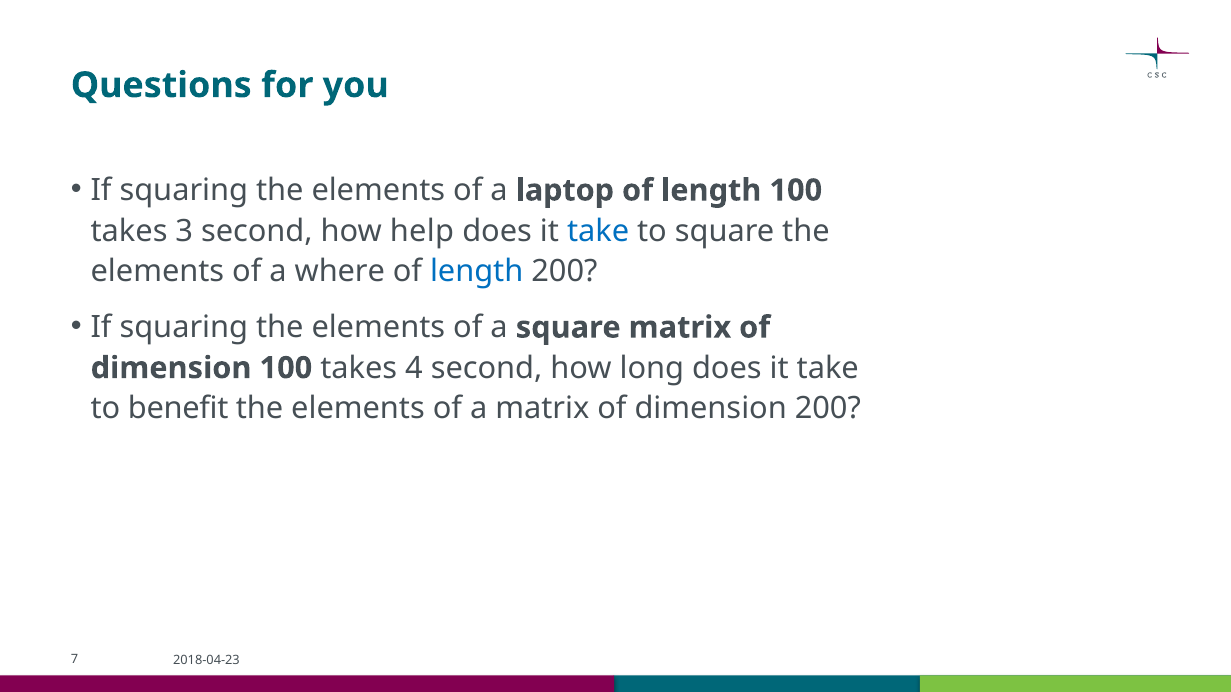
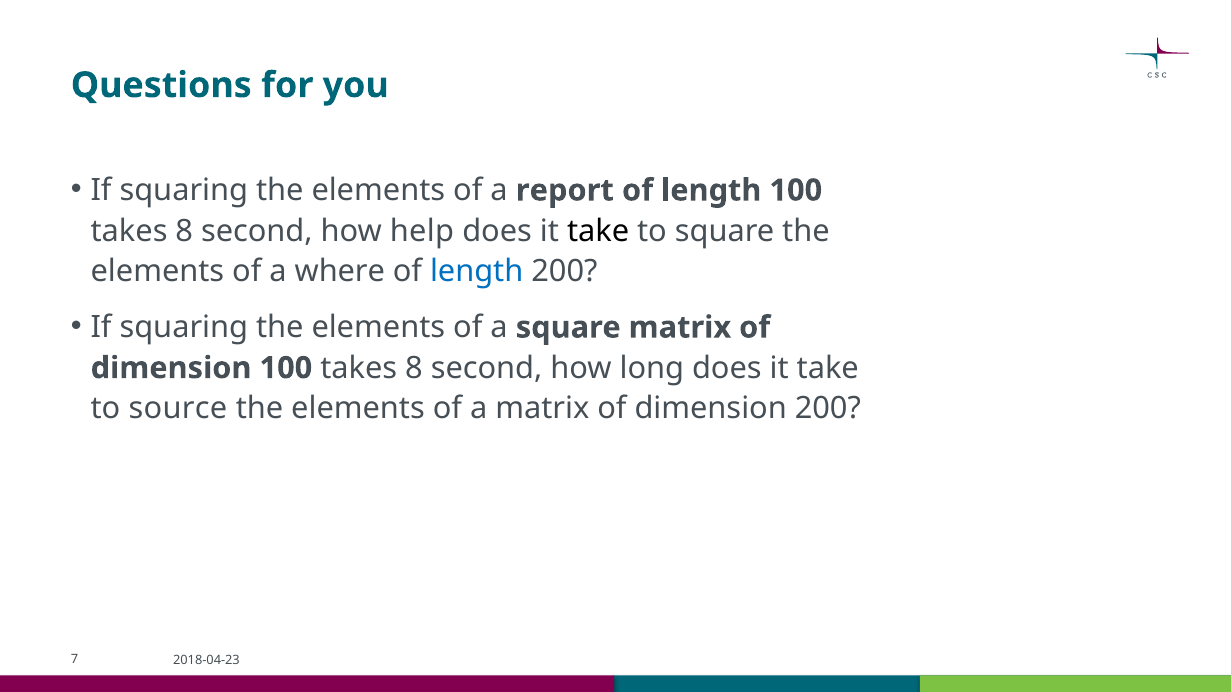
laptop: laptop -> report
3 at (184, 231): 3 -> 8
take at (598, 231) colour: blue -> black
dimension 100 takes 4: 4 -> 8
benefit: benefit -> source
